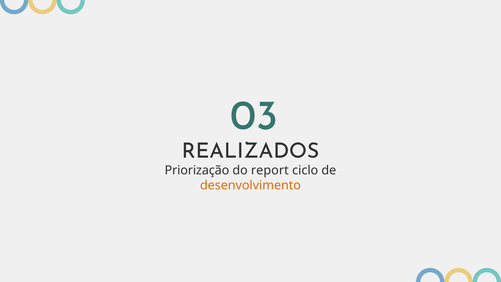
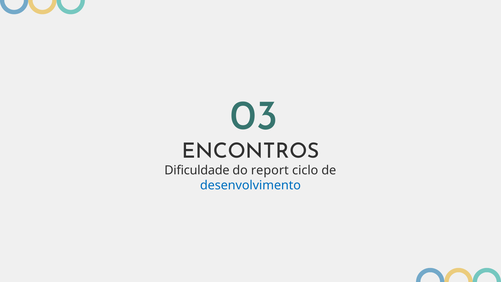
REALIZADOS: REALIZADOS -> ENCONTROS
Priorização: Priorização -> Dificuldade
desenvolvimento colour: orange -> blue
